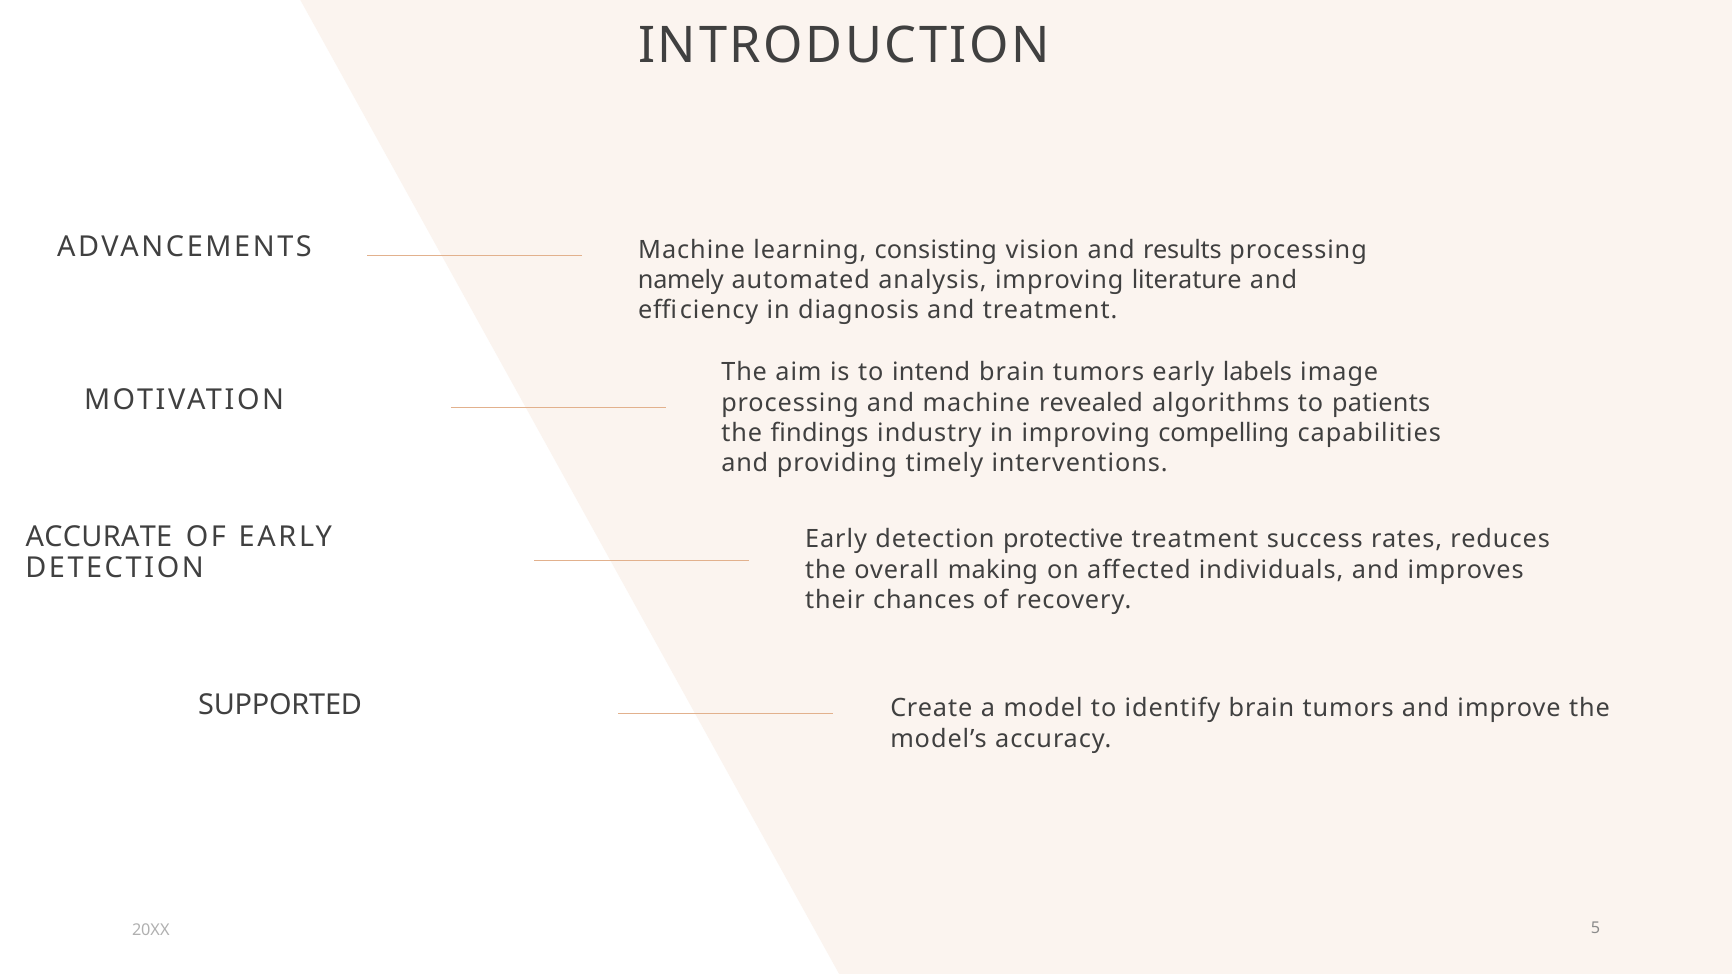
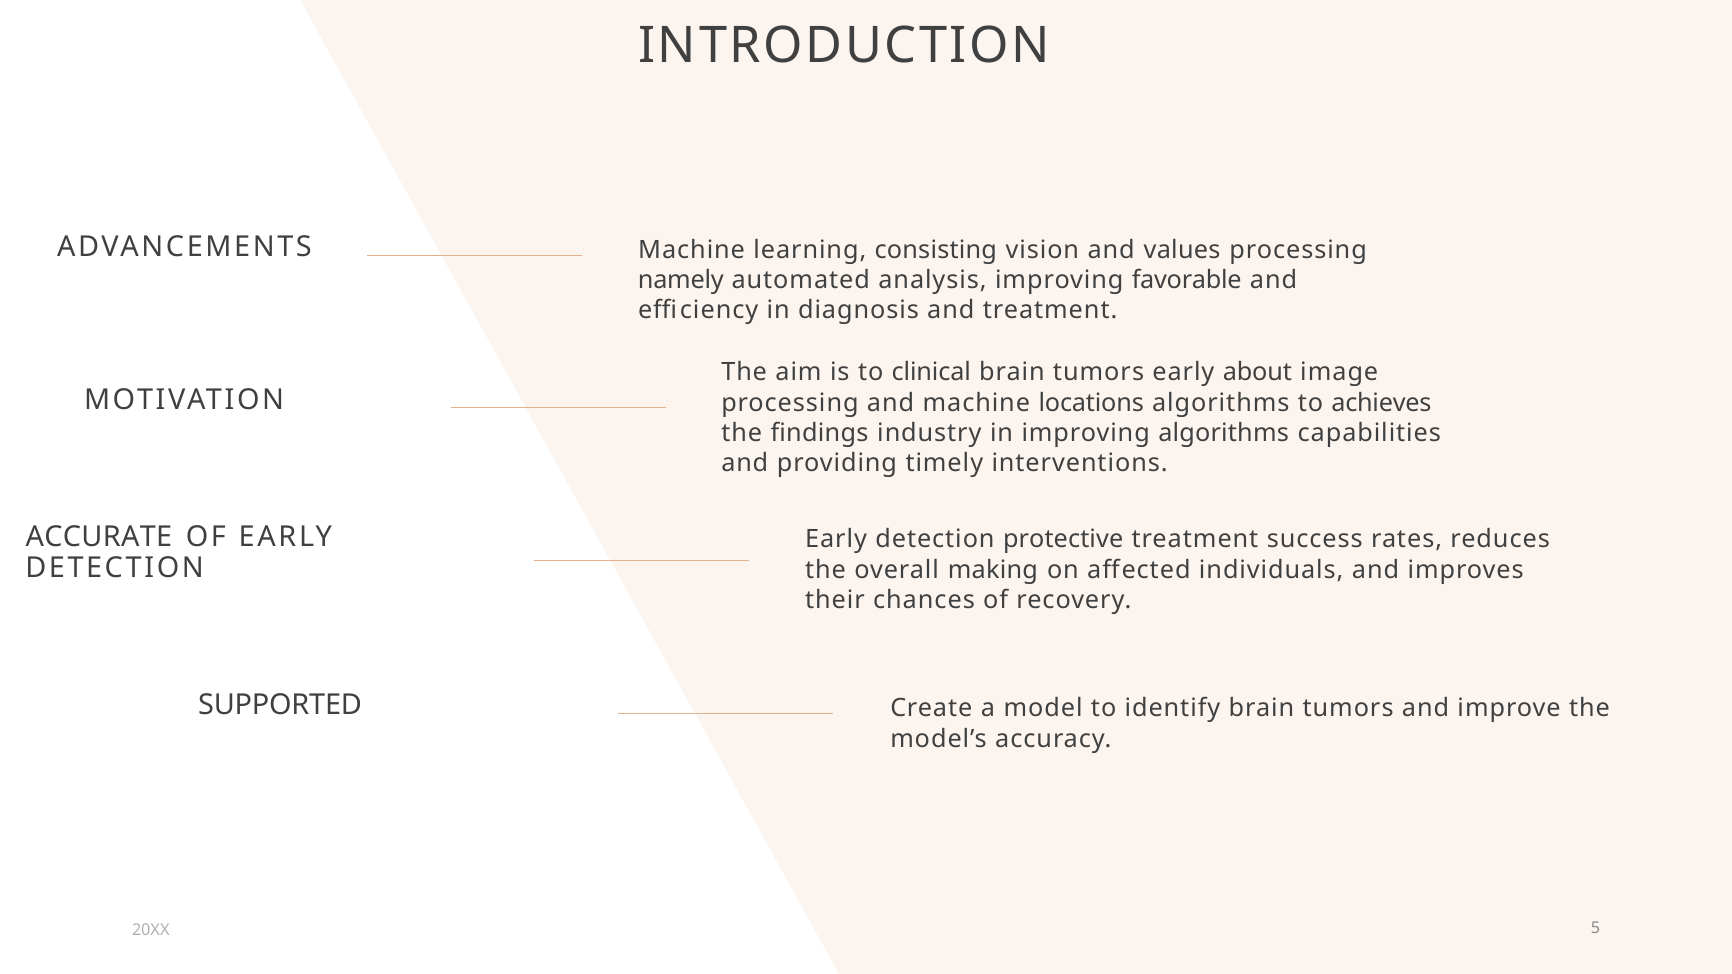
results: results -> values
literature: literature -> favorable
intend: intend -> clinical
labels: labels -> about
revealed: revealed -> locations
patients: patients -> achieves
improving compelling: compelling -> algorithms
